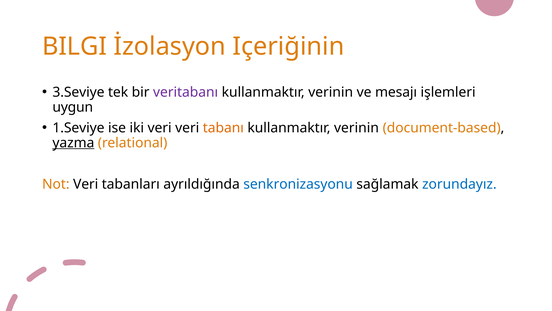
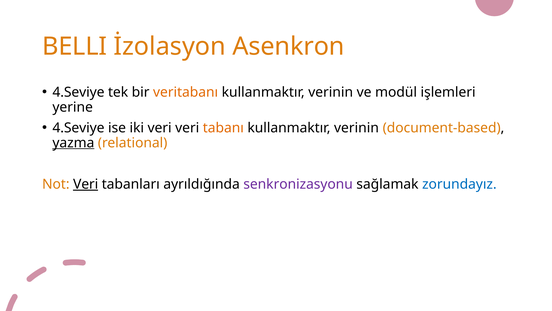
BILGI: BILGI -> BELLI
Içeriğinin: Içeriğinin -> Asenkron
3.Seviye at (78, 92): 3.Seviye -> 4.Seviye
veritabanı colour: purple -> orange
mesajı: mesajı -> modül
uygun: uygun -> yerine
1.Seviye at (78, 128): 1.Seviye -> 4.Seviye
Veri at (86, 184) underline: none -> present
senkronizasyonu colour: blue -> purple
